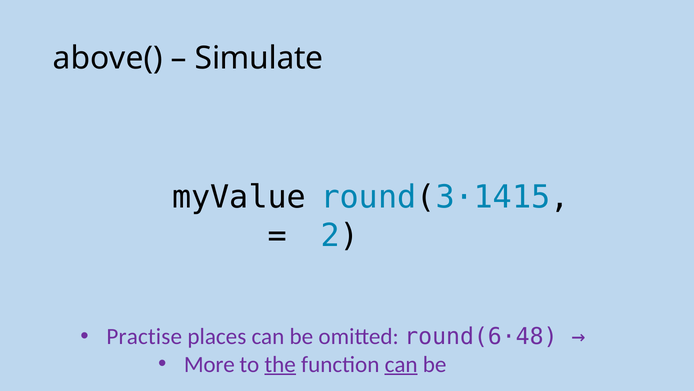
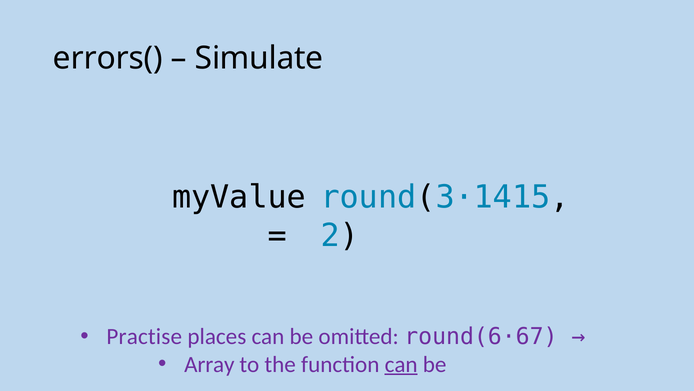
above(: above( -> errors(
round(6·48: round(6·48 -> round(6·67
More: More -> Array
the underline: present -> none
